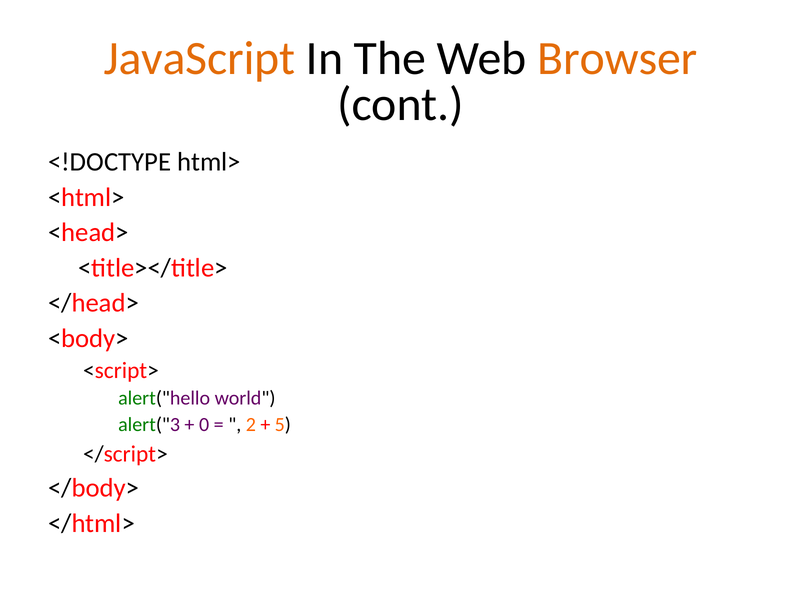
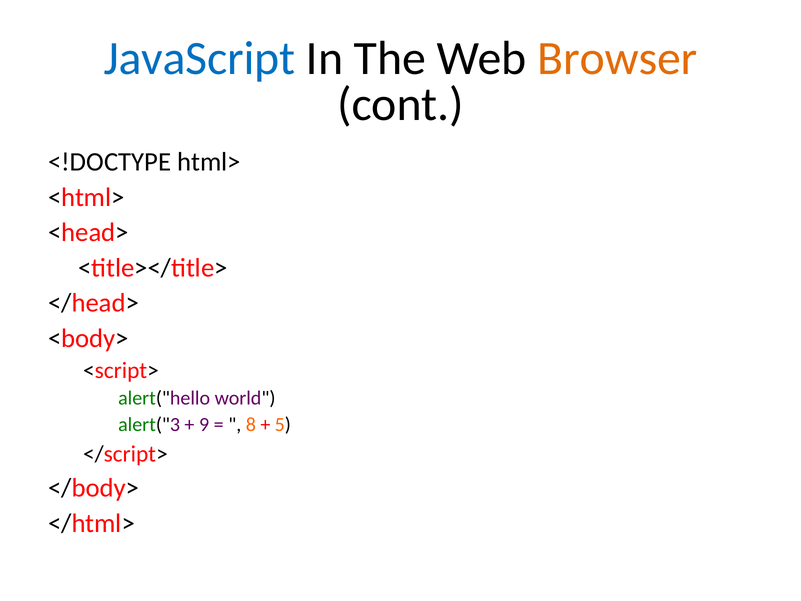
JavaScript colour: orange -> blue
0: 0 -> 9
2: 2 -> 8
